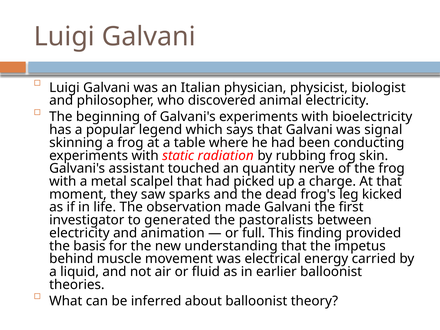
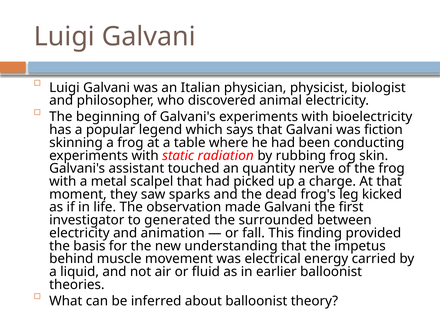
signal: signal -> fiction
pastoralists: pastoralists -> surrounded
full: full -> fall
